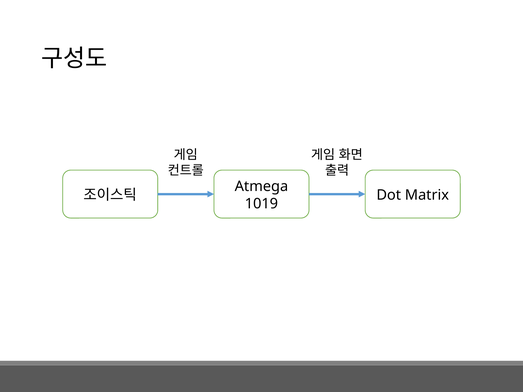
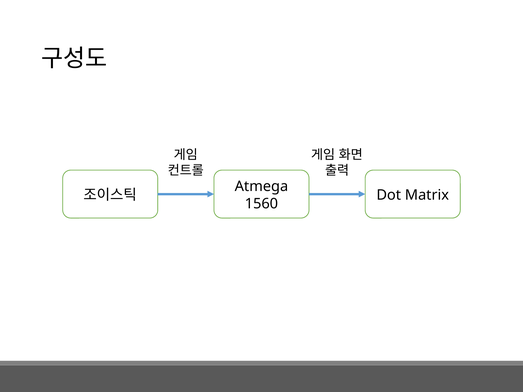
1019: 1019 -> 1560
